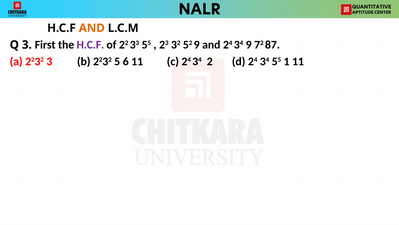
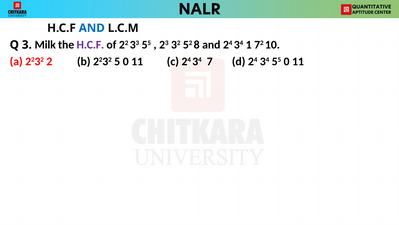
AND at (92, 28) colour: orange -> blue
First: First -> Milk
52 9: 9 -> 8
34 9: 9 -> 1
87: 87 -> 10
2232 3: 3 -> 2
5 6: 6 -> 0
2: 2 -> 7
55 1: 1 -> 0
